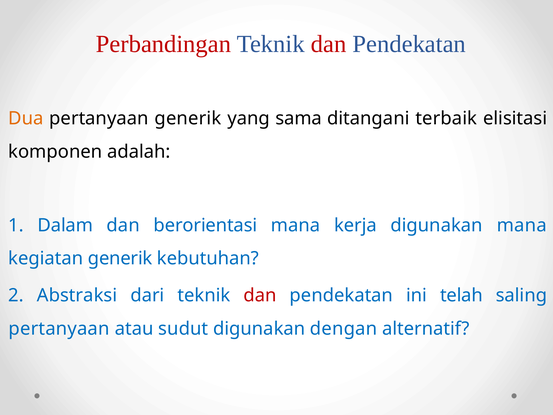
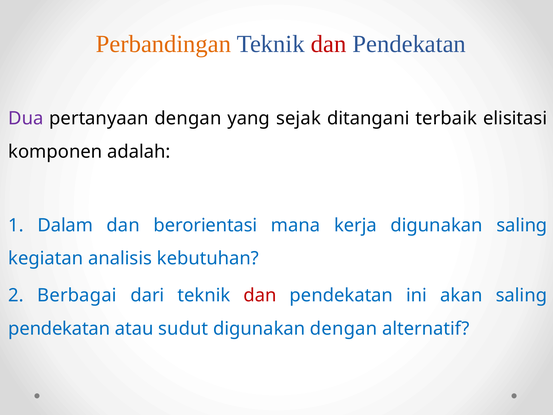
Perbandingan colour: red -> orange
Dua colour: orange -> purple
pertanyaan generik: generik -> dengan
sama: sama -> sejak
digunakan mana: mana -> saling
kegiatan generik: generik -> analisis
Abstraksi: Abstraksi -> Berbagai
telah: telah -> akan
pertanyaan at (59, 328): pertanyaan -> pendekatan
